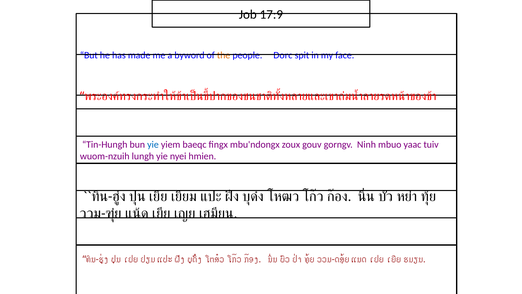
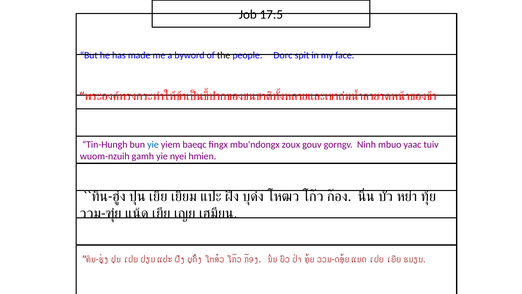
17:9: 17:9 -> 17:5
the colour: orange -> black
lungh: lungh -> gamh
